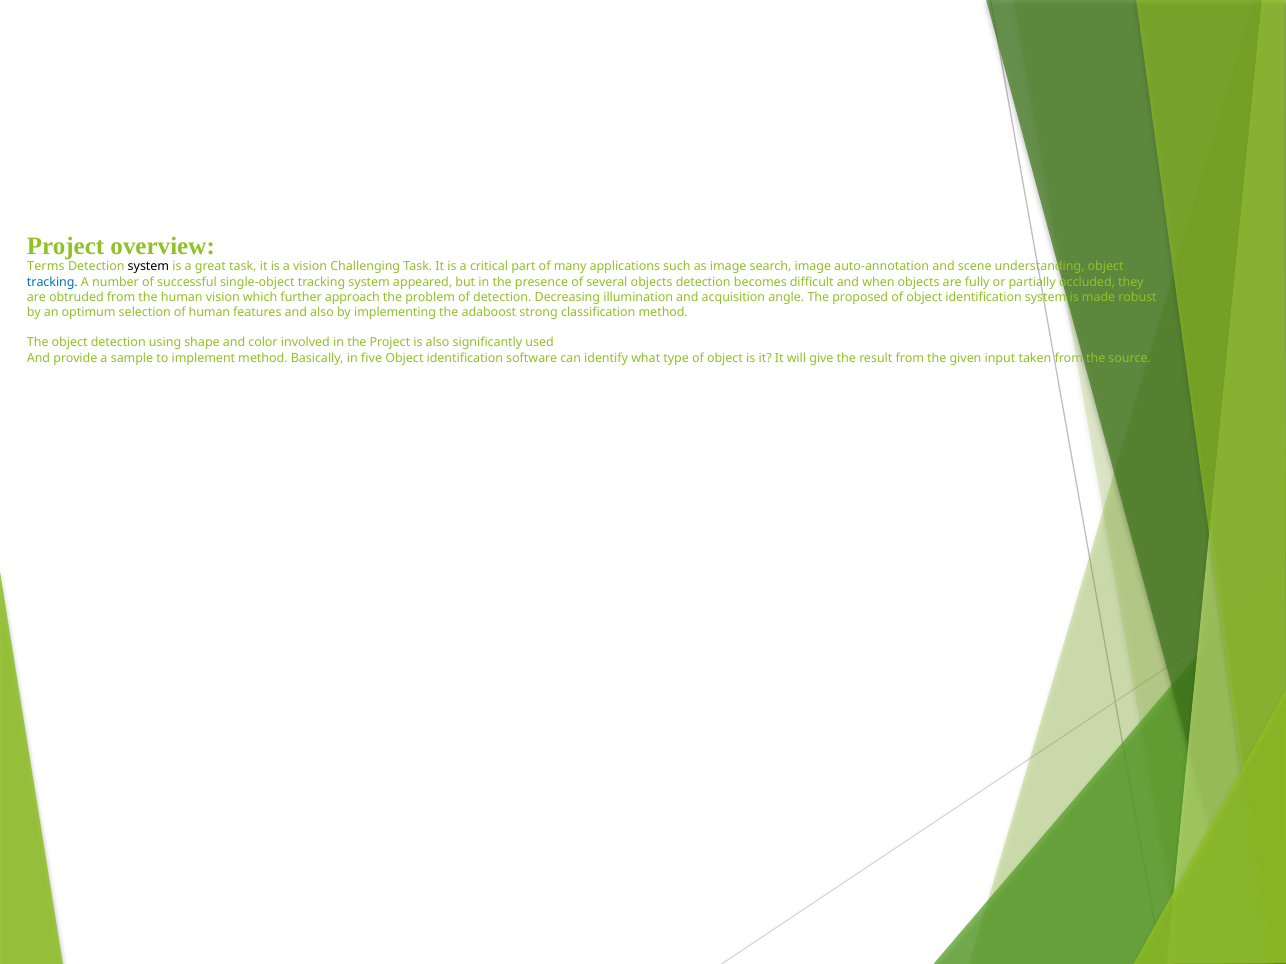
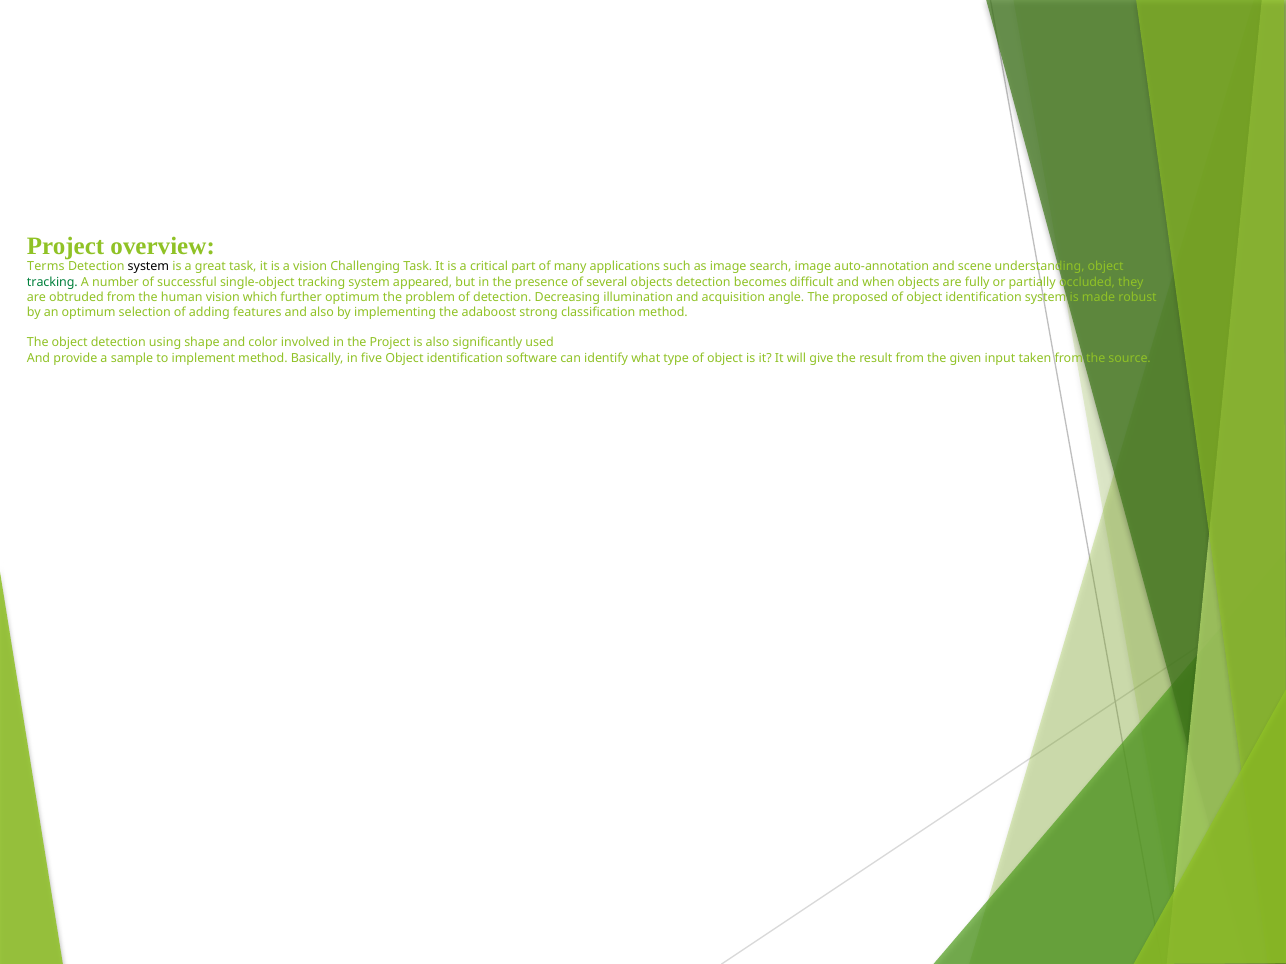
tracking at (52, 282) colour: blue -> green
further approach: approach -> optimum
of human: human -> adding
